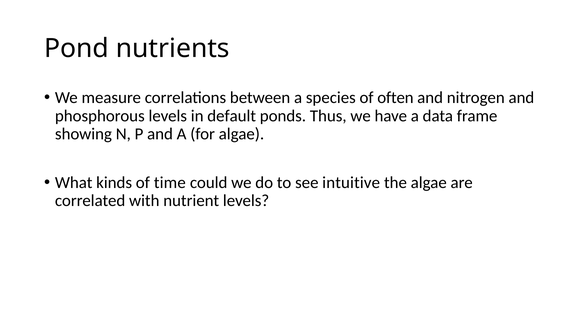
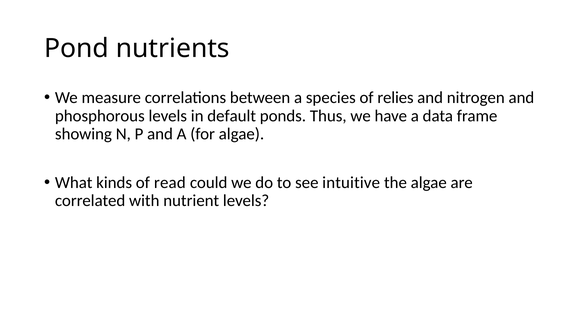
often: often -> relies
time: time -> read
